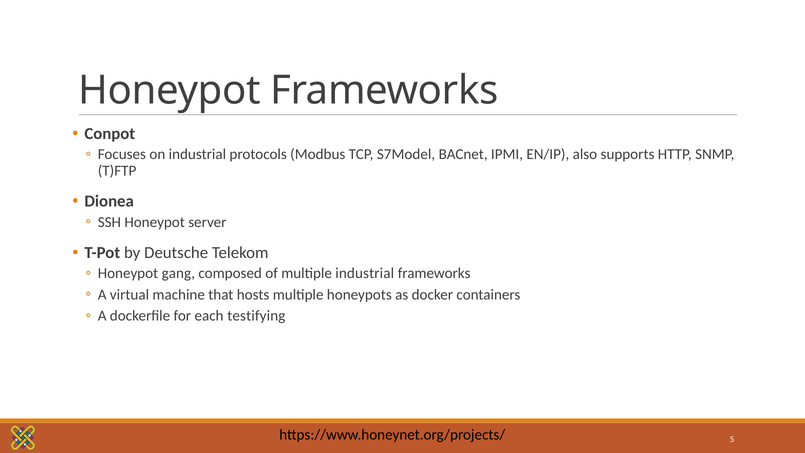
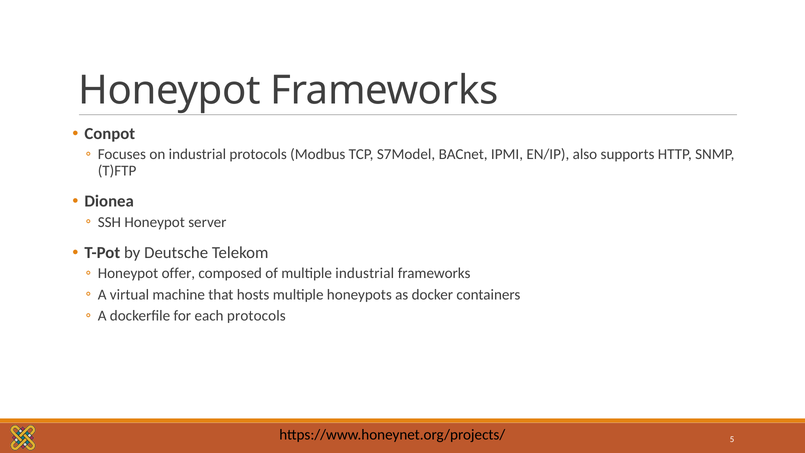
gang: gang -> offer
each testifying: testifying -> protocols
